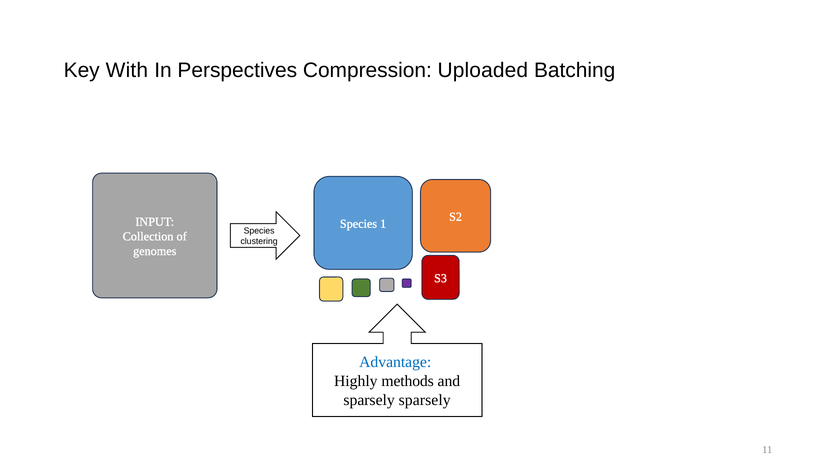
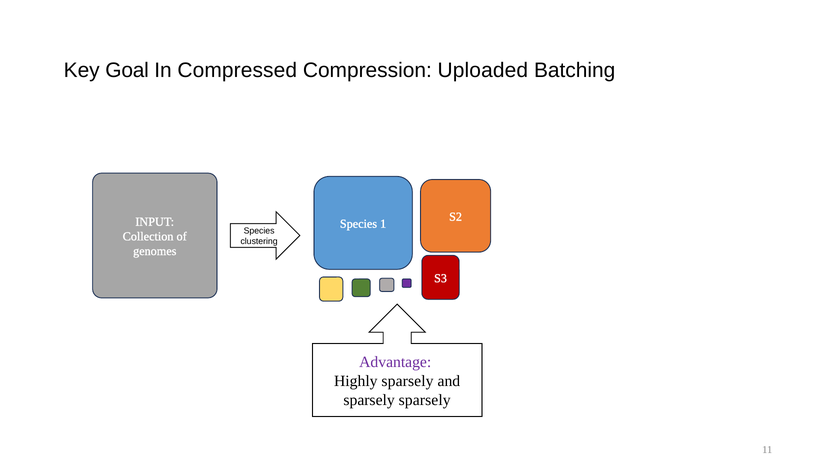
With: With -> Goal
Perspectives: Perspectives -> Compressed
Advantage colour: blue -> purple
Highly methods: methods -> sparsely
